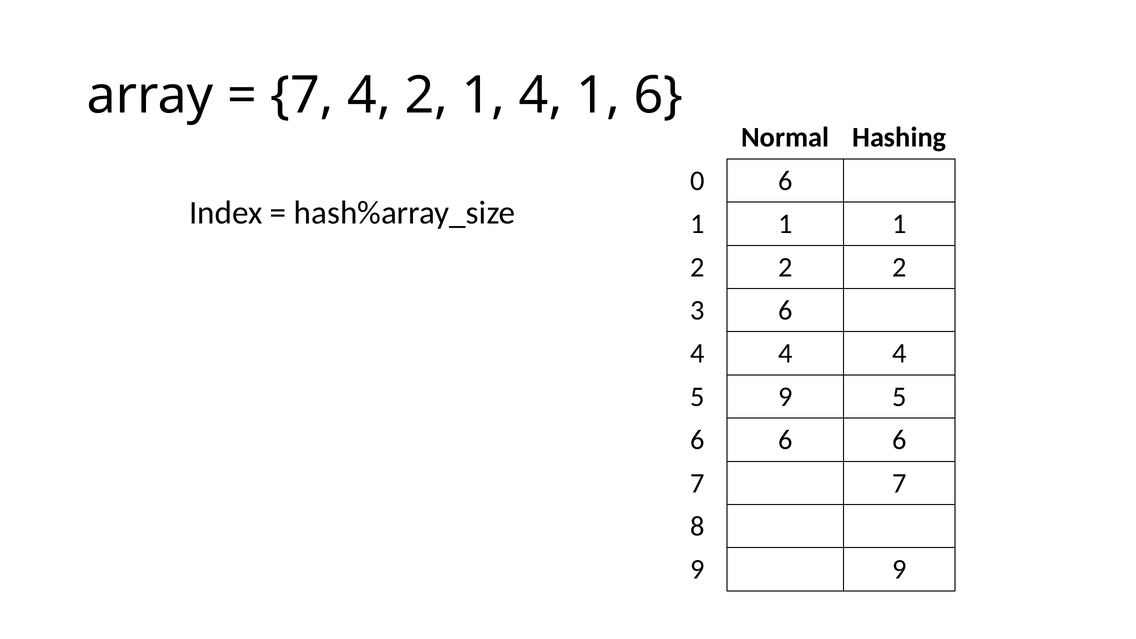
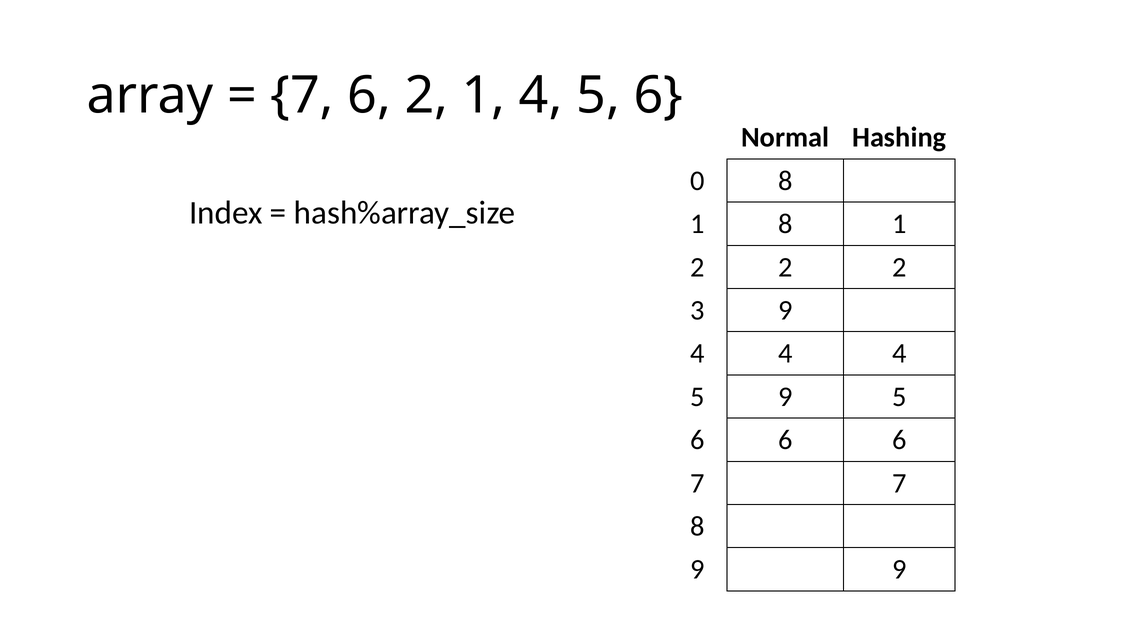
7 4: 4 -> 6
1 4 1: 1 -> 5
0 6: 6 -> 8
1 at (785, 224): 1 -> 8
3 6: 6 -> 9
